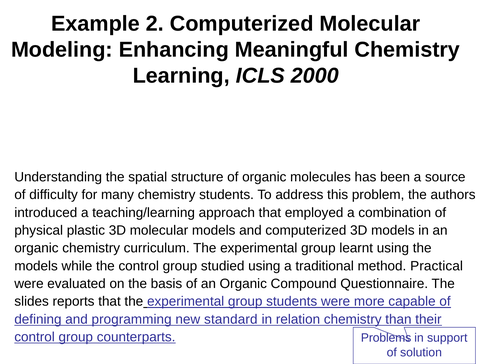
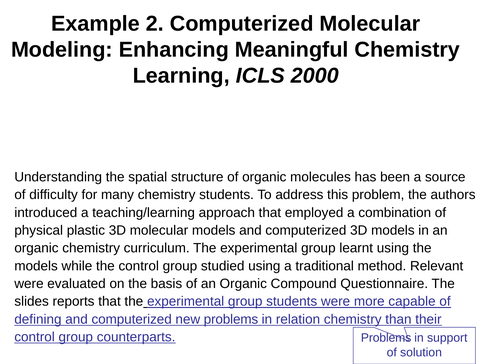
Practical: Practical -> Relevant
defining and programming: programming -> computerized
new standard: standard -> problems
